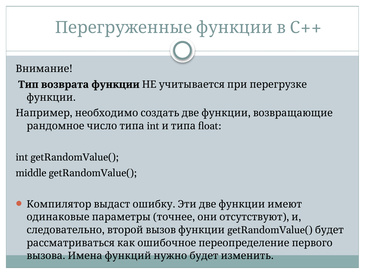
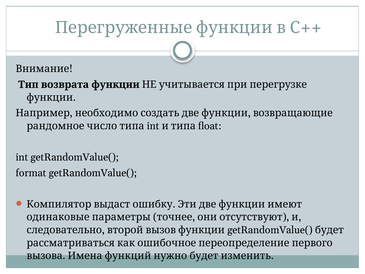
middle: middle -> format
